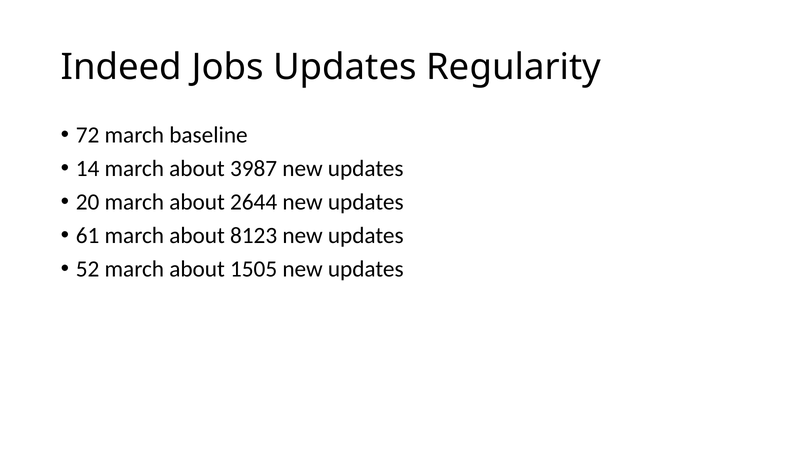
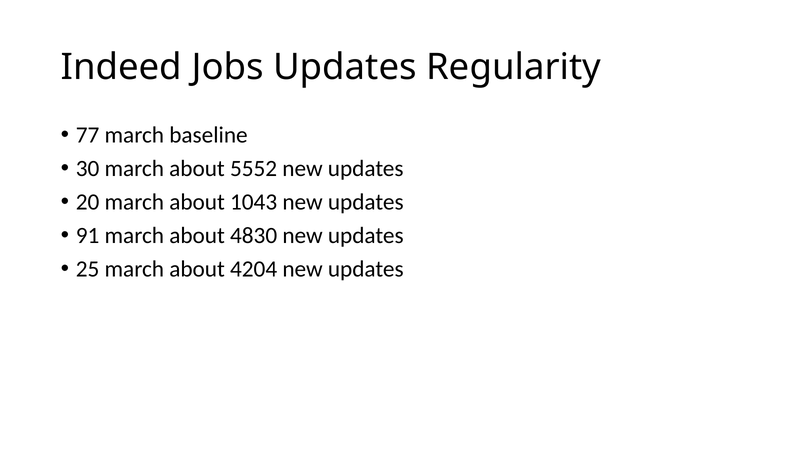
72: 72 -> 77
14: 14 -> 30
3987: 3987 -> 5552
2644: 2644 -> 1043
61: 61 -> 91
8123: 8123 -> 4830
52: 52 -> 25
1505: 1505 -> 4204
